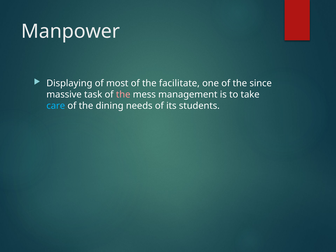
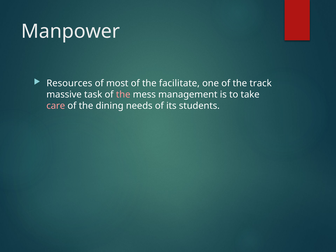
Displaying: Displaying -> Resources
since: since -> track
care colour: light blue -> pink
